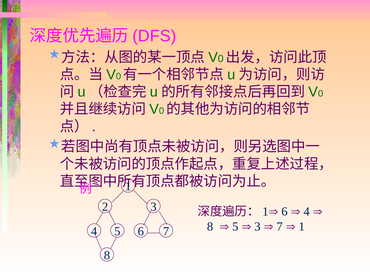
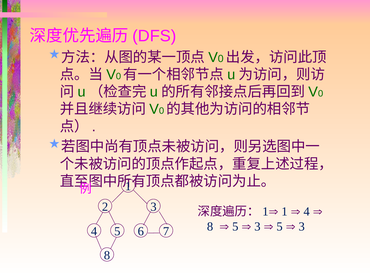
6 at (284, 211): 6 -> 1
7 at (280, 226): 7 -> 5
1 at (302, 226): 1 -> 3
